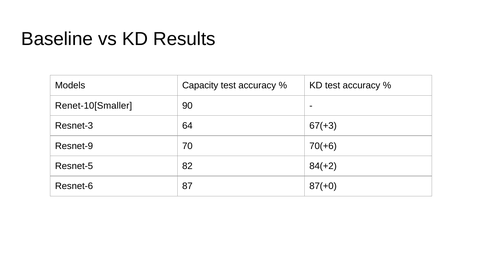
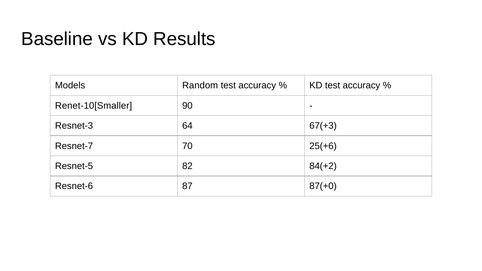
Capacity: Capacity -> Random
Resnet-9: Resnet-9 -> Resnet-7
70(+6: 70(+6 -> 25(+6
